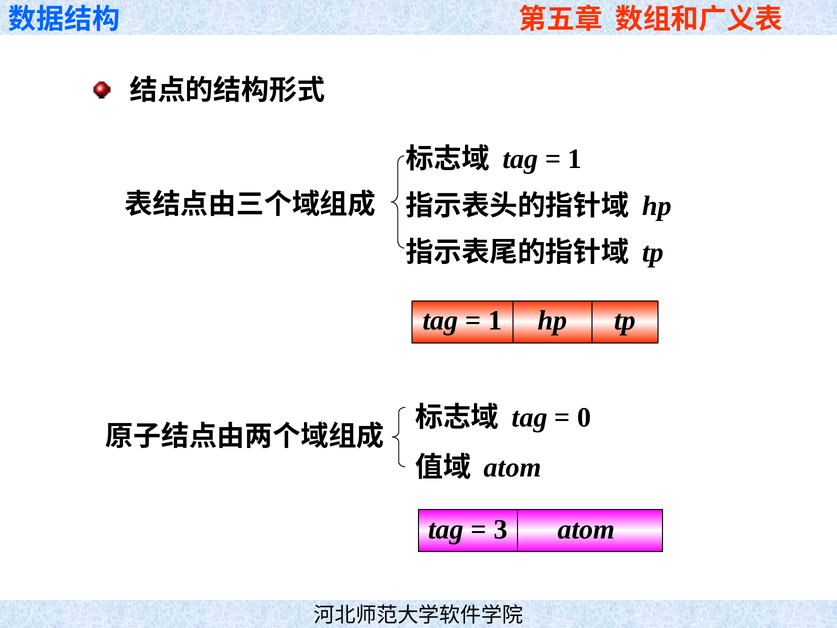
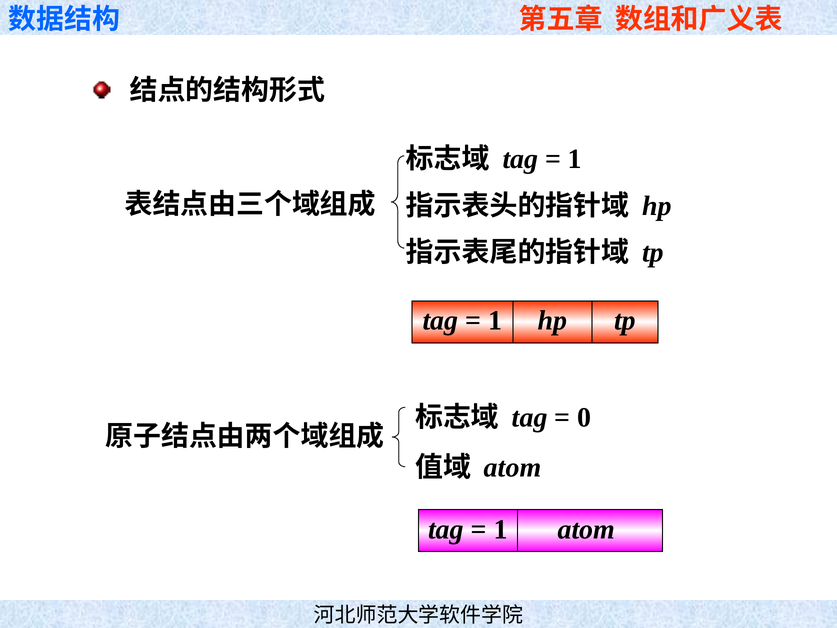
3 at (501, 529): 3 -> 1
